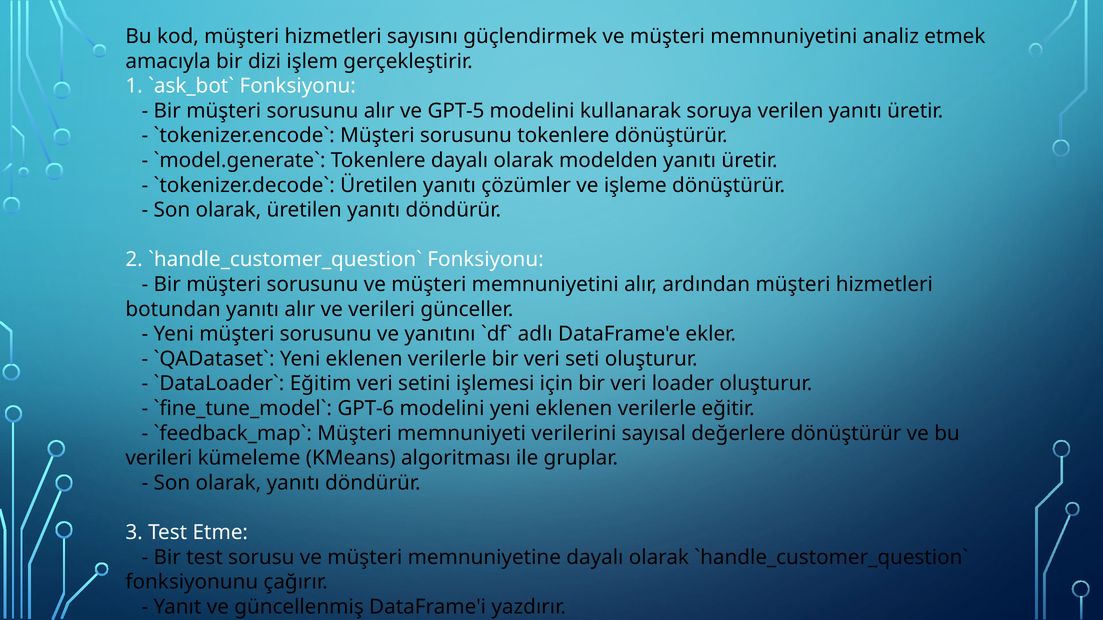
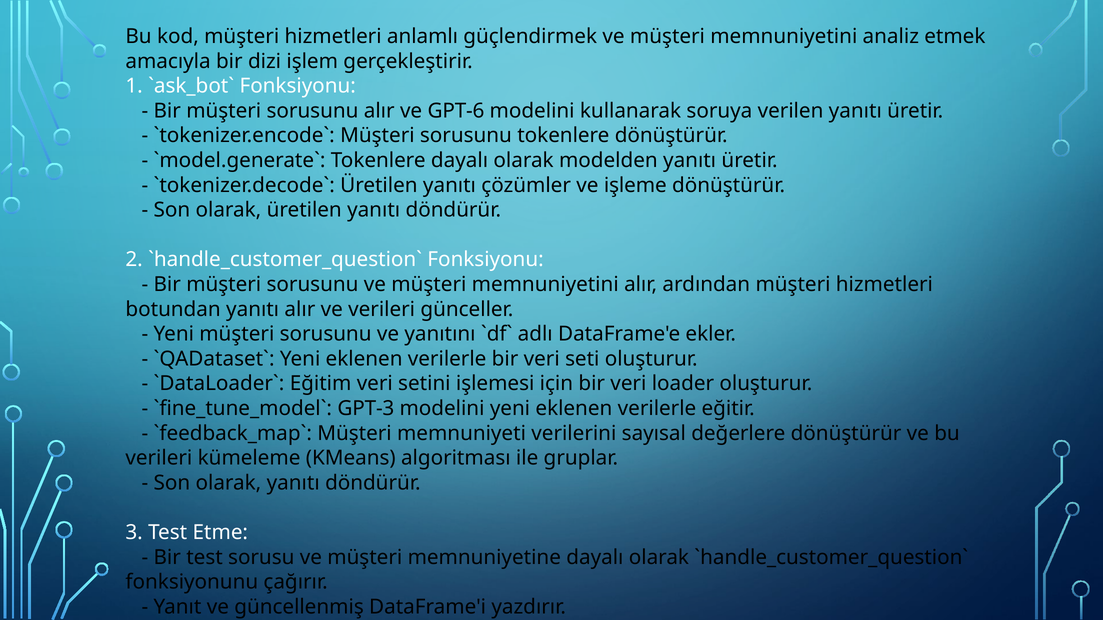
sayısını: sayısını -> anlamlı
GPT-5: GPT-5 -> GPT-6
GPT-6: GPT-6 -> GPT-3
